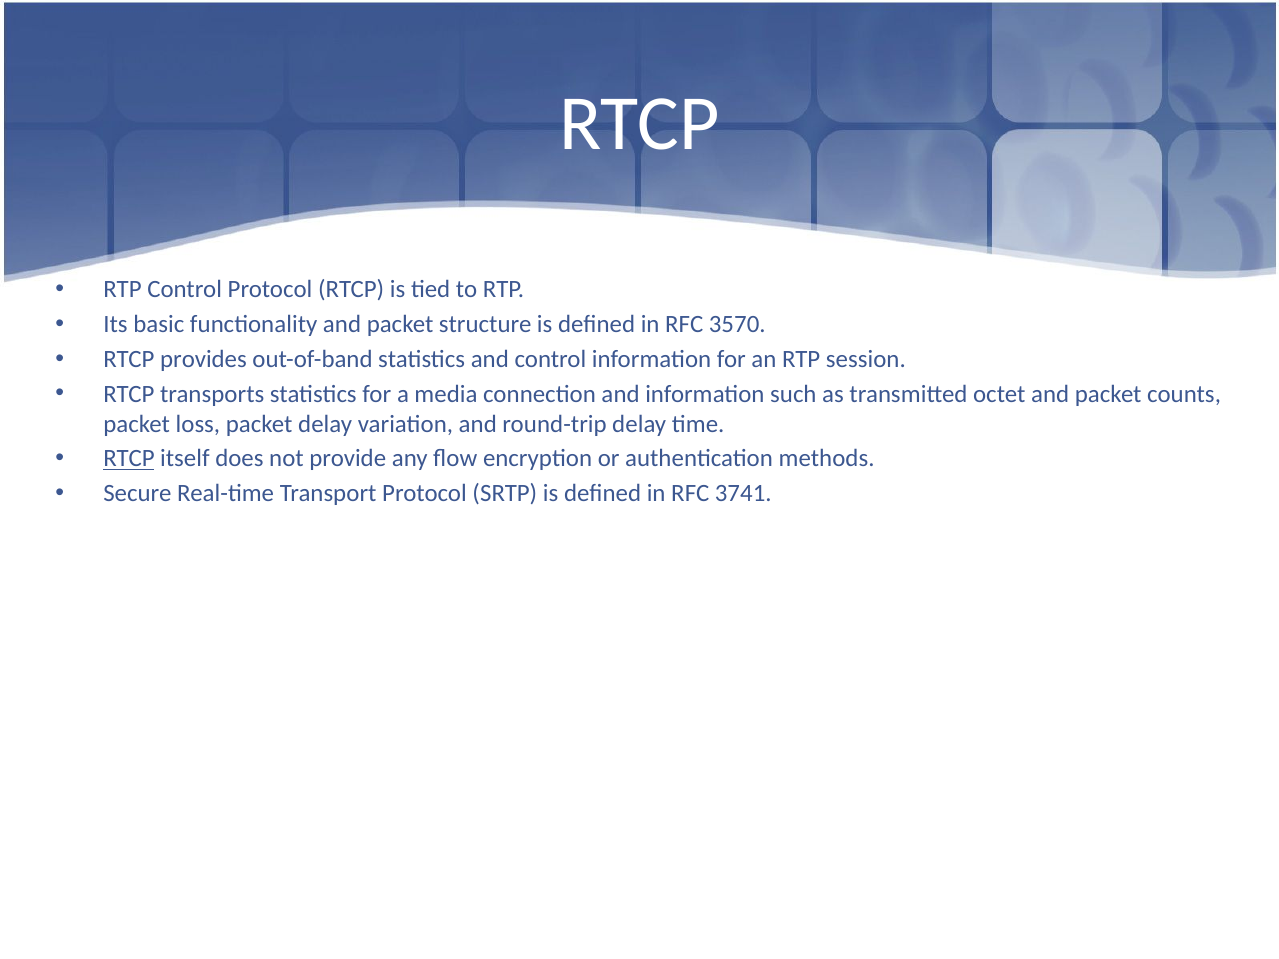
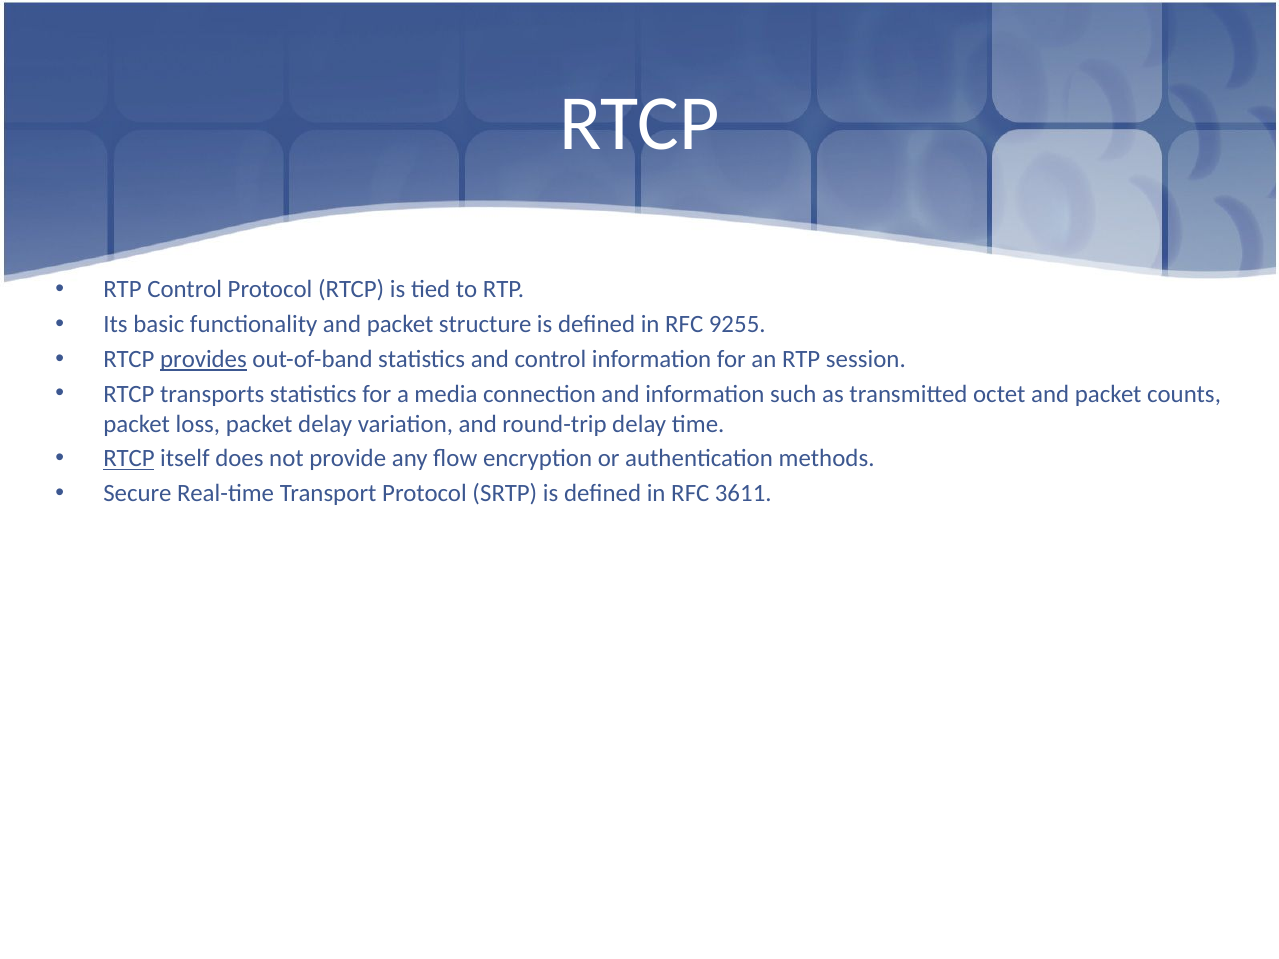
3570: 3570 -> 9255
provides underline: none -> present
3741: 3741 -> 3611
